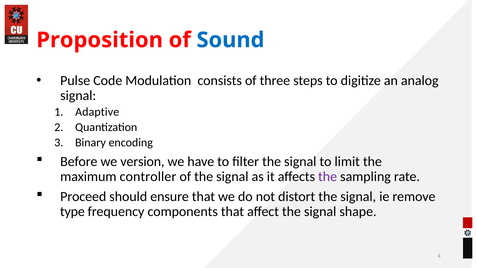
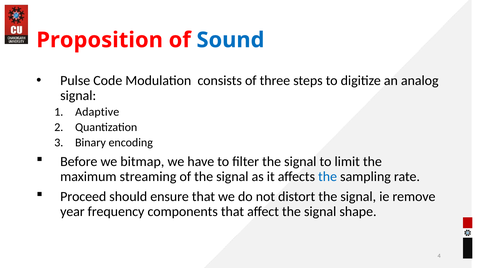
version: version -> bitmap
controller: controller -> streaming
the at (328, 177) colour: purple -> blue
type: type -> year
